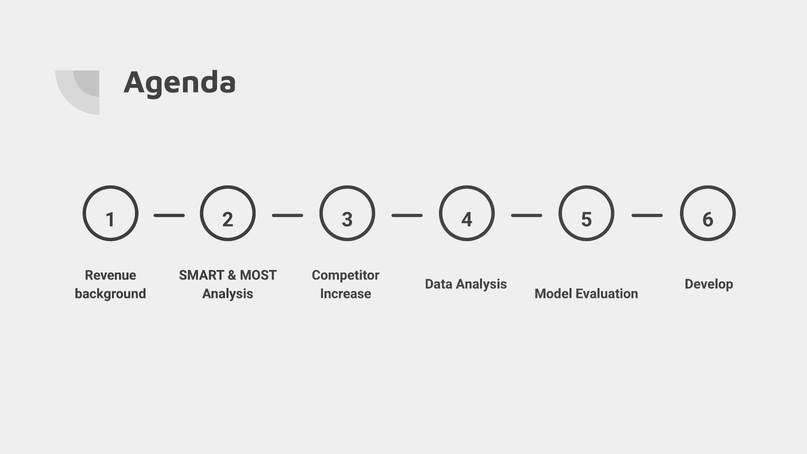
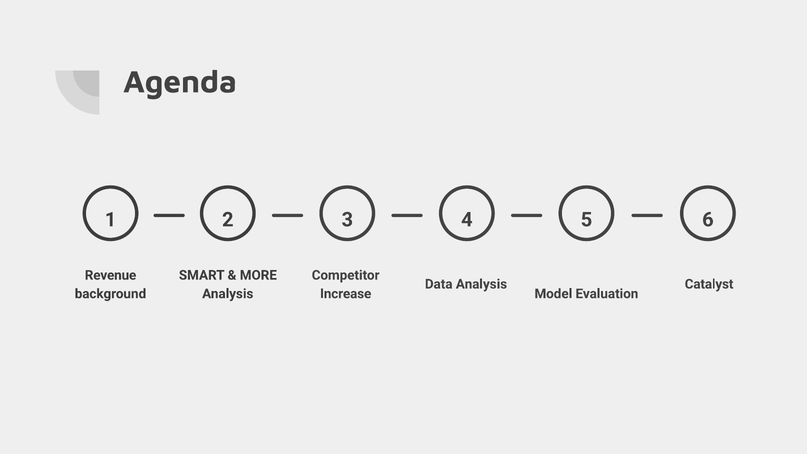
MOST: MOST -> MORE
Develop: Develop -> Catalyst
